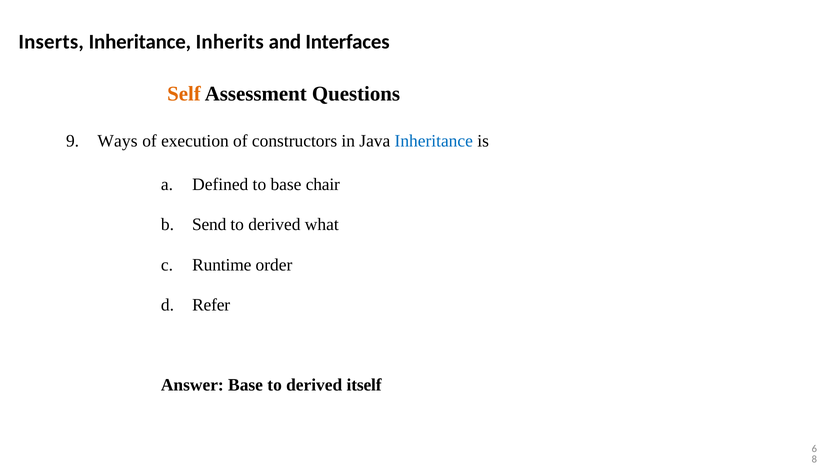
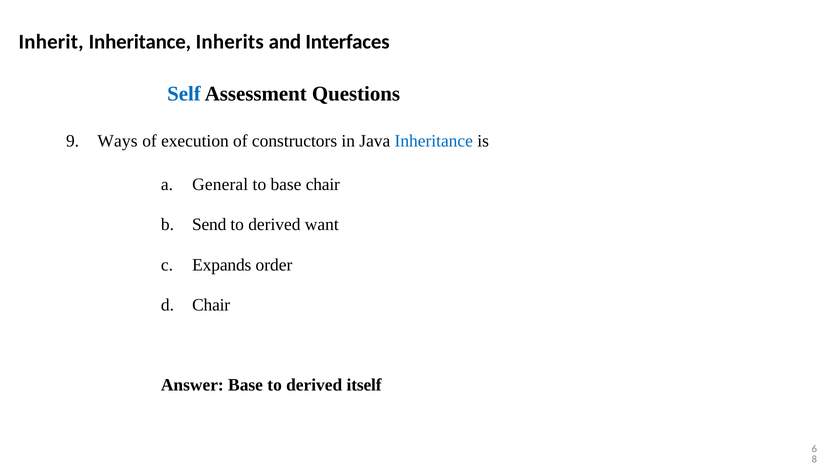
Inserts: Inserts -> Inherit
Self colour: orange -> blue
Defined: Defined -> General
what: what -> want
Runtime: Runtime -> Expands
Refer at (211, 305): Refer -> Chair
